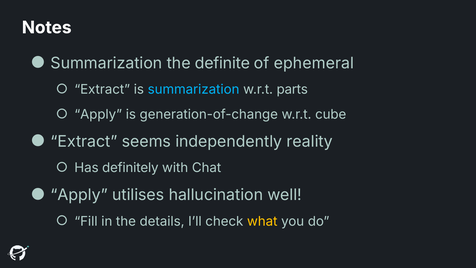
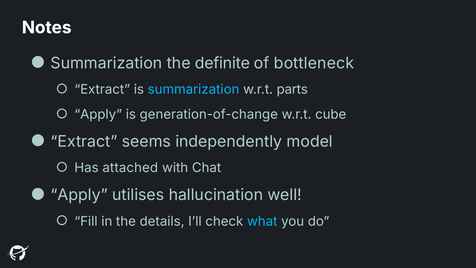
ephemeral: ephemeral -> bottleneck
reality: reality -> model
definitely: definitely -> attached
what colour: yellow -> light blue
